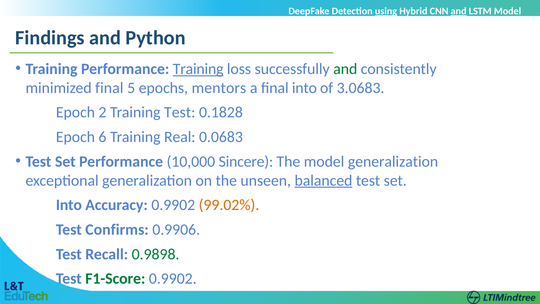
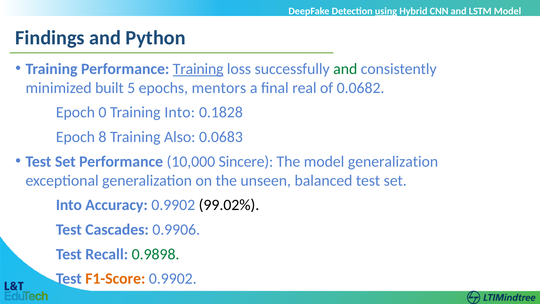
and at (459, 11) underline: present -> none
minimized final: final -> built
final into: into -> real
3.0683: 3.0683 -> 0.0682
2: 2 -> 0
Training Test: Test -> Into
6: 6 -> 8
Real: Real -> Also
balanced underline: present -> none
99.02% colour: orange -> black
Confirms: Confirms -> Cascades
F1-Score colour: green -> orange
